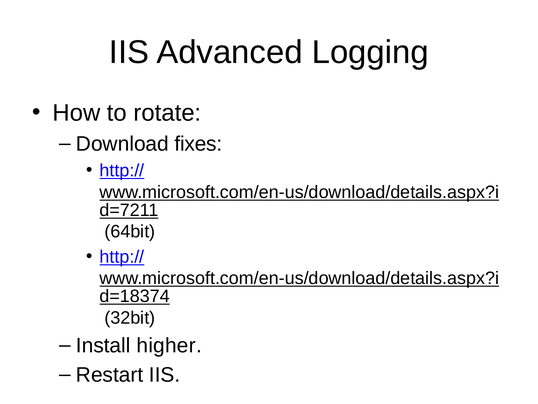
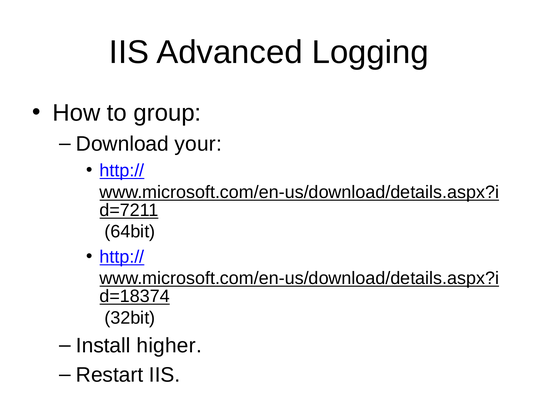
rotate: rotate -> group
fixes: fixes -> your
